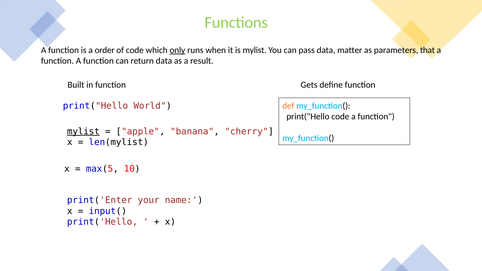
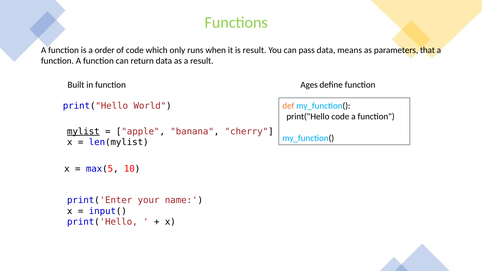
only underline: present -> none
is mylist: mylist -> result
matter: matter -> means
Gets: Gets -> Ages
